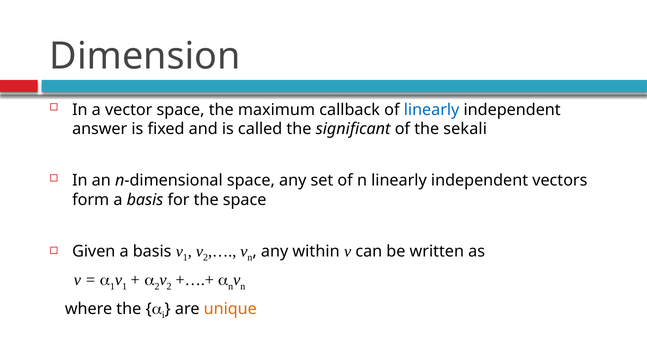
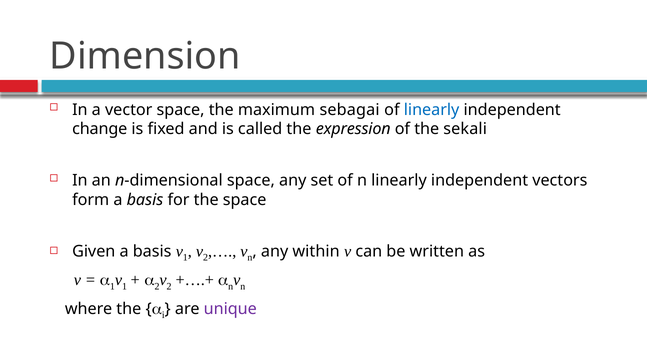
callback: callback -> sebagai
answer: answer -> change
significant: significant -> expression
unique colour: orange -> purple
